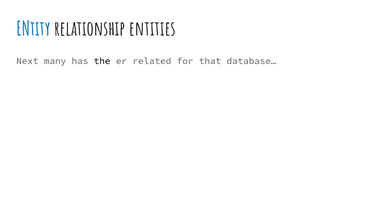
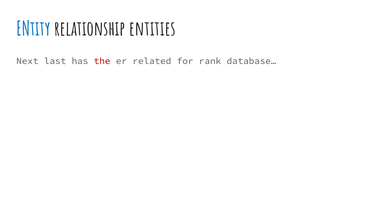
many: many -> last
the colour: black -> red
that: that -> rank
